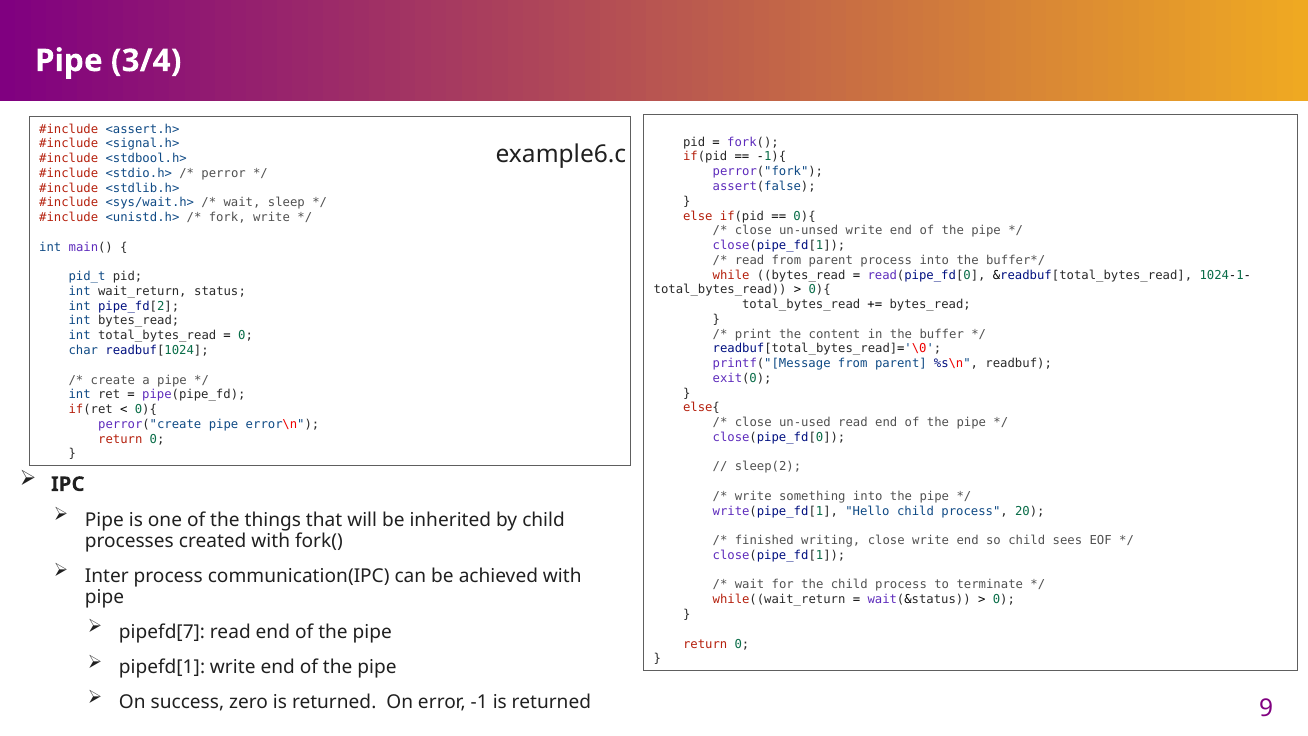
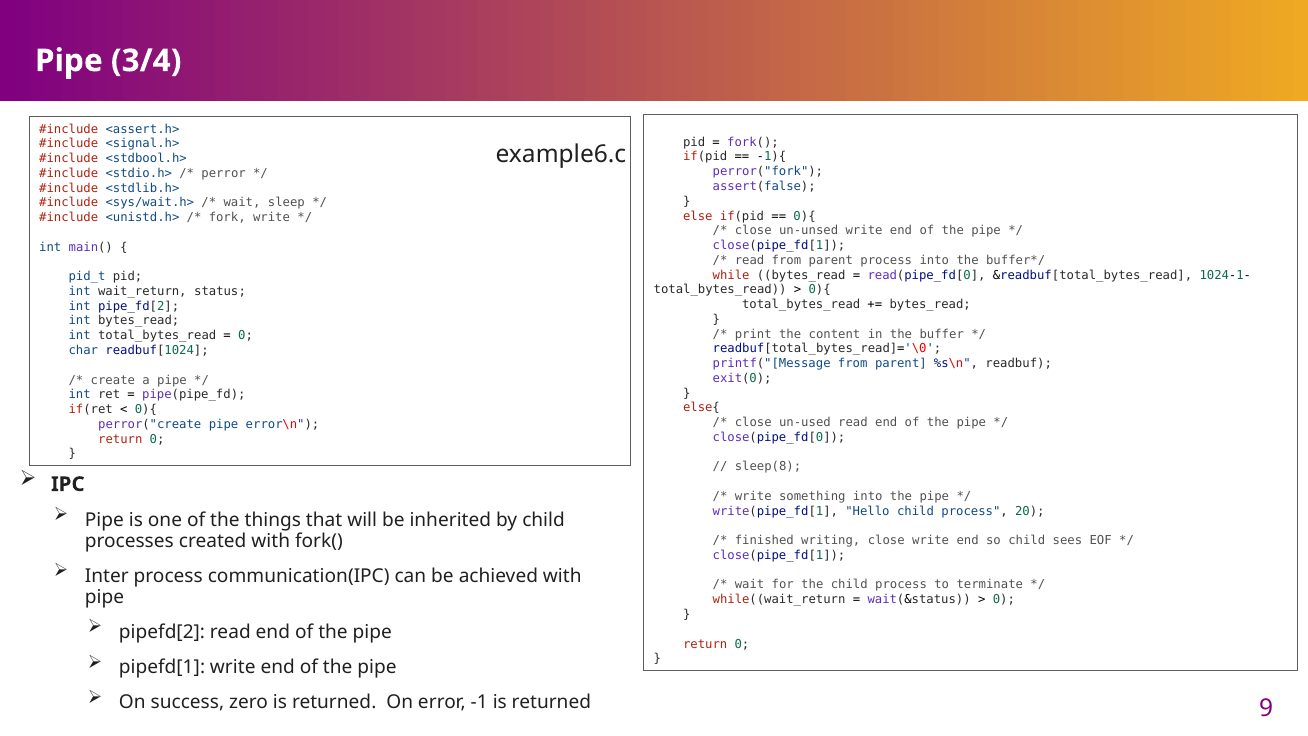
sleep(2: sleep(2 -> sleep(8
pipefd[7: pipefd[7 -> pipefd[2
